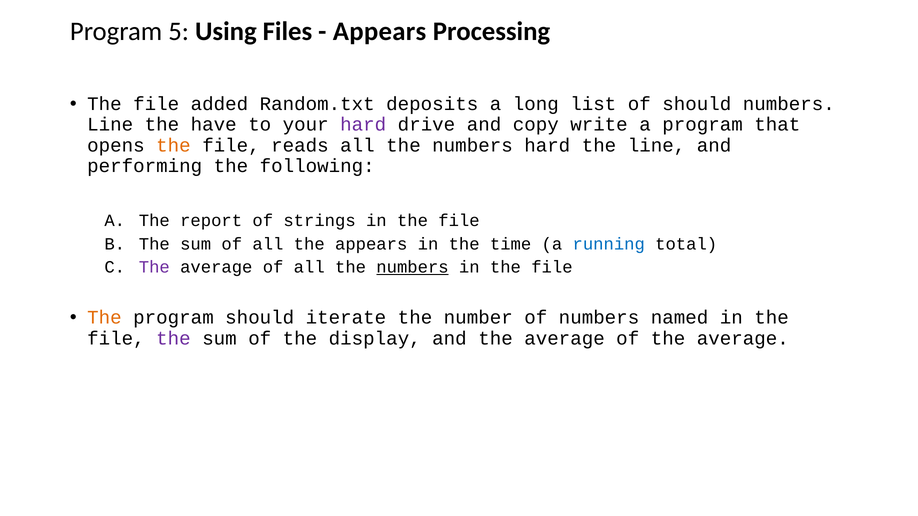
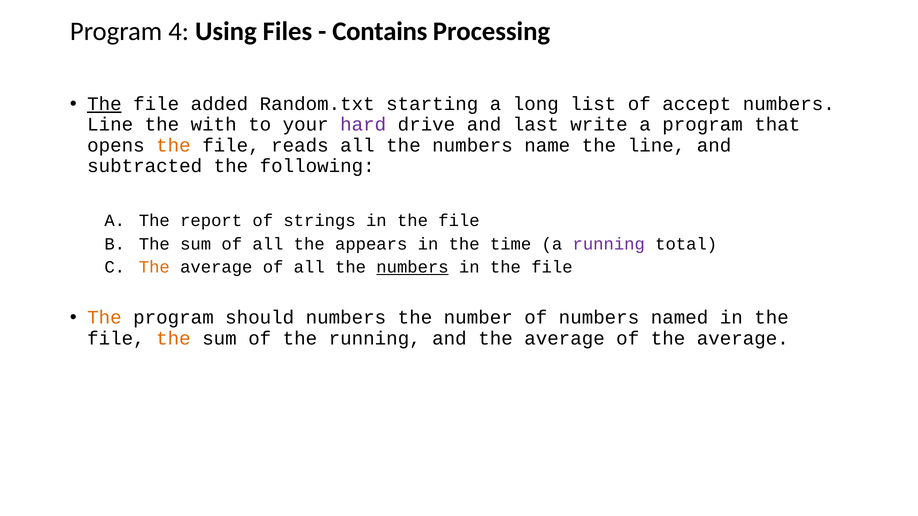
5: 5 -> 4
Appears at (380, 31): Appears -> Contains
The at (104, 104) underline: none -> present
deposits: deposits -> starting
of should: should -> accept
have: have -> with
copy: copy -> last
numbers hard: hard -> name
performing: performing -> subtracted
running at (609, 244) colour: blue -> purple
The at (154, 267) colour: purple -> orange
should iterate: iterate -> numbers
the at (173, 339) colour: purple -> orange
the display: display -> running
